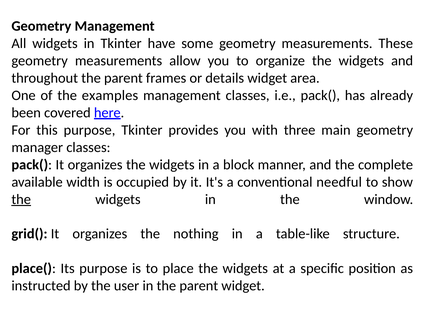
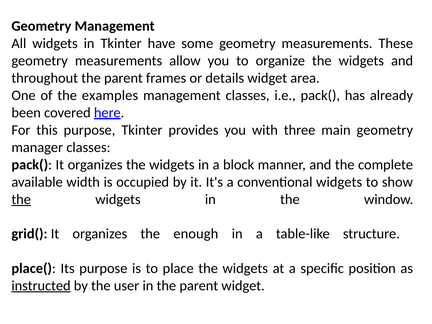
conventional needful: needful -> widgets
nothing: nothing -> enough
instructed underline: none -> present
